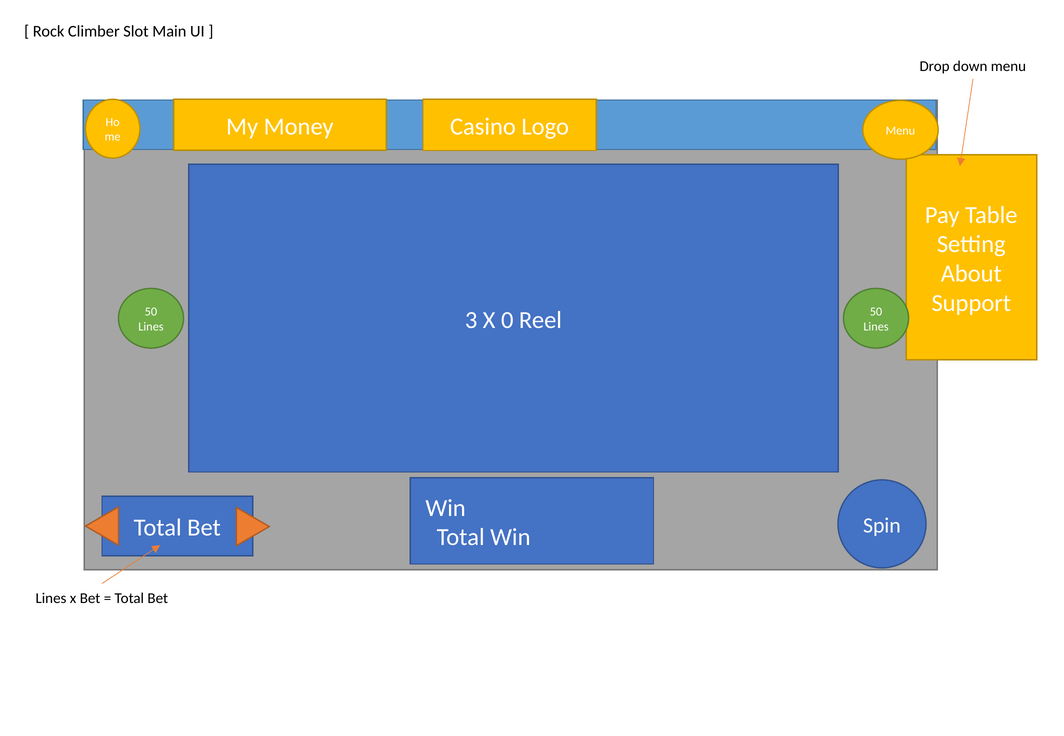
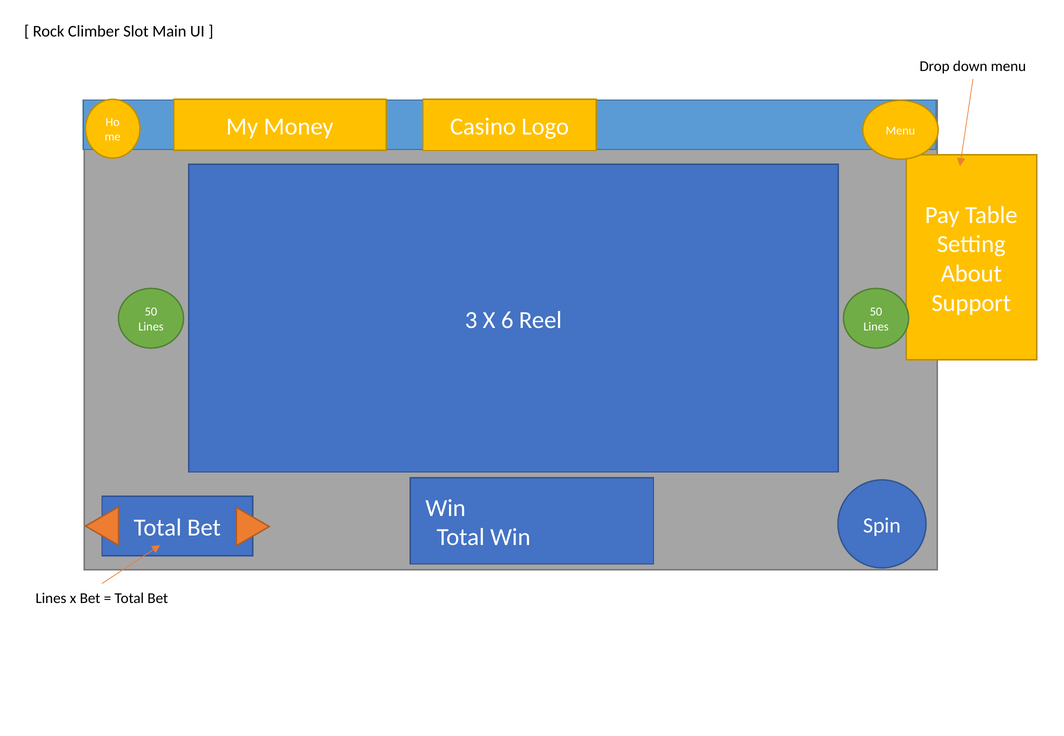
0: 0 -> 6
